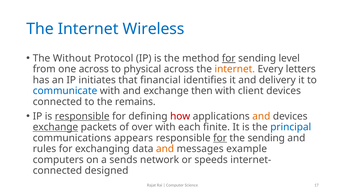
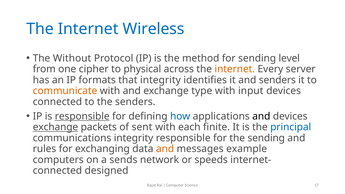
for at (229, 58) underline: present -> none
one across: across -> cipher
letters: letters -> server
initiates: initiates -> formats
that financial: financial -> integrity
and delivery: delivery -> senders
communicate colour: blue -> orange
then: then -> type
client: client -> input
the remains: remains -> senders
how colour: red -> blue
and at (261, 116) colour: orange -> black
over: over -> sent
communications appears: appears -> integrity
for at (220, 138) underline: present -> none
